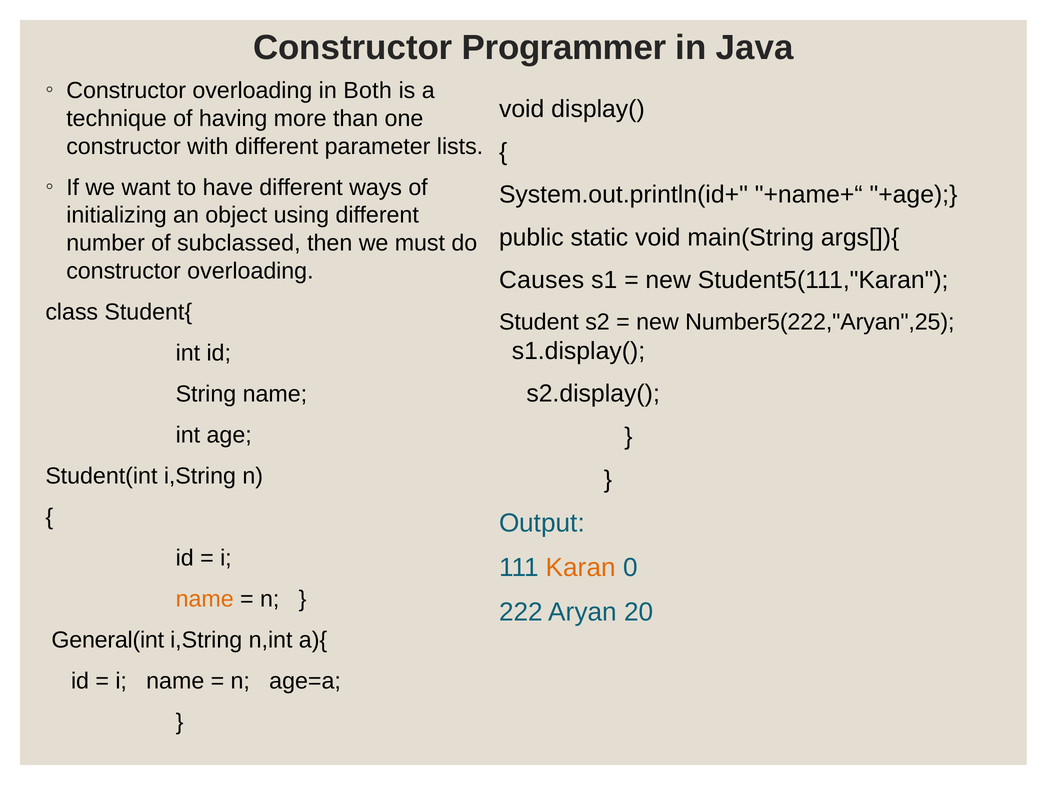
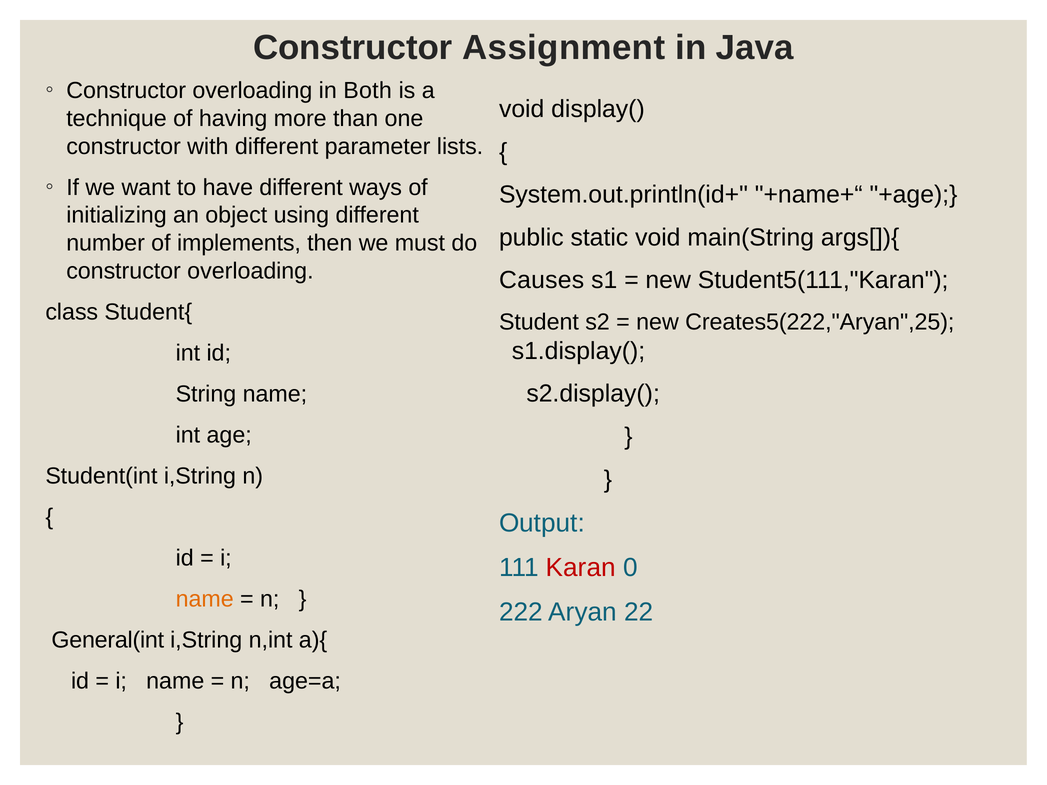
Programmer: Programmer -> Assignment
subclassed: subclassed -> implements
Number5(222,"Aryan",25: Number5(222,"Aryan",25 -> Creates5(222,"Aryan",25
Karan colour: orange -> red
20: 20 -> 22
